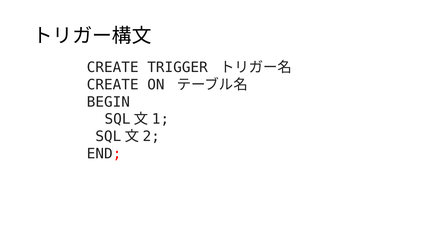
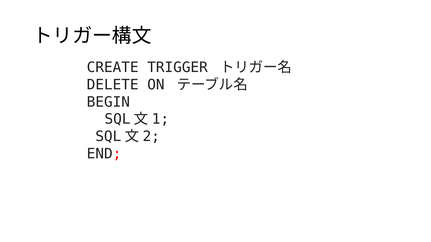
CREATE at (113, 85): CREATE -> DELETE
